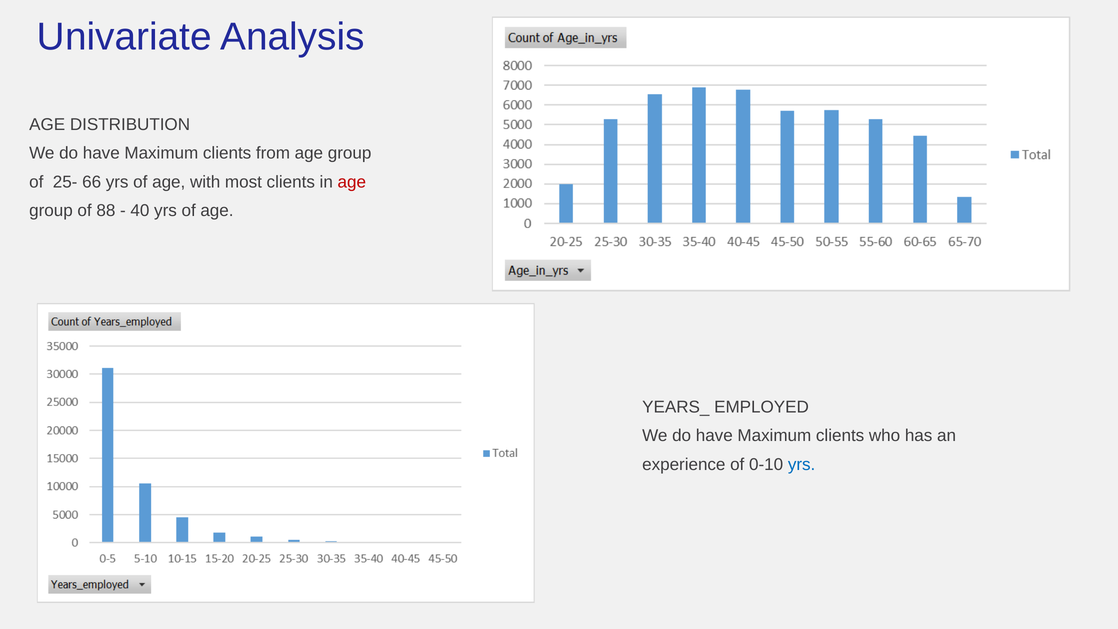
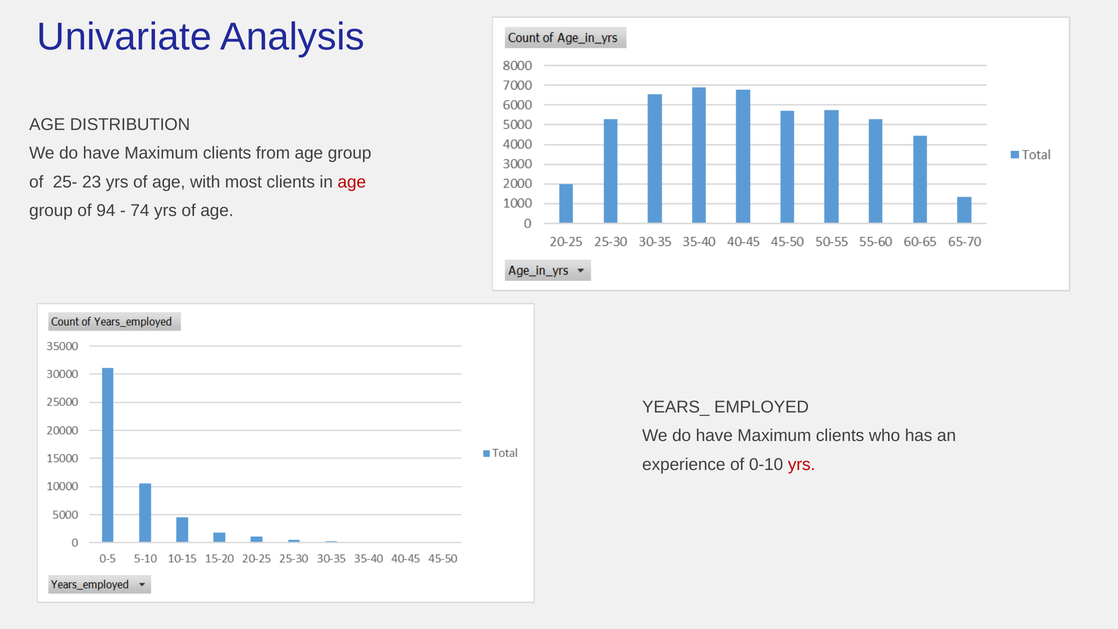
66: 66 -> 23
88: 88 -> 94
40: 40 -> 74
yrs at (802, 464) colour: blue -> red
